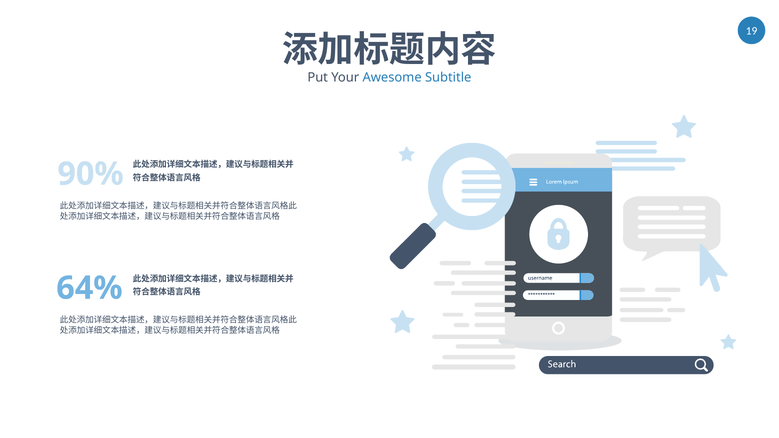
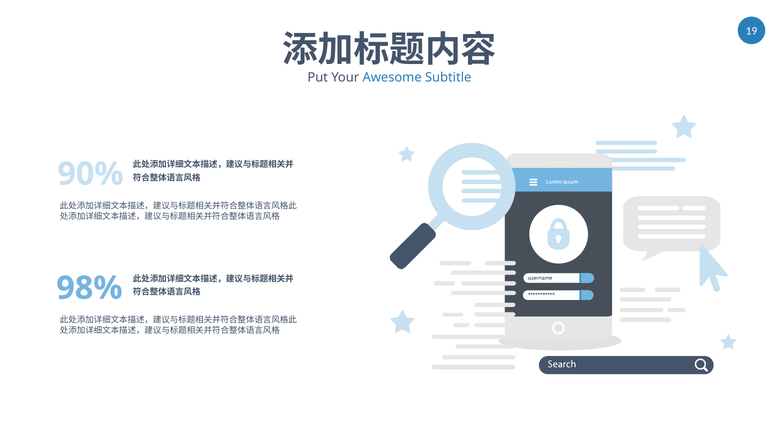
64%: 64% -> 98%
